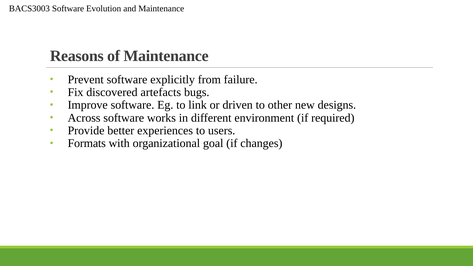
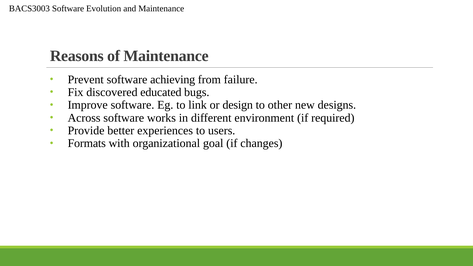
explicitly: explicitly -> achieving
artefacts: artefacts -> educated
driven: driven -> design
